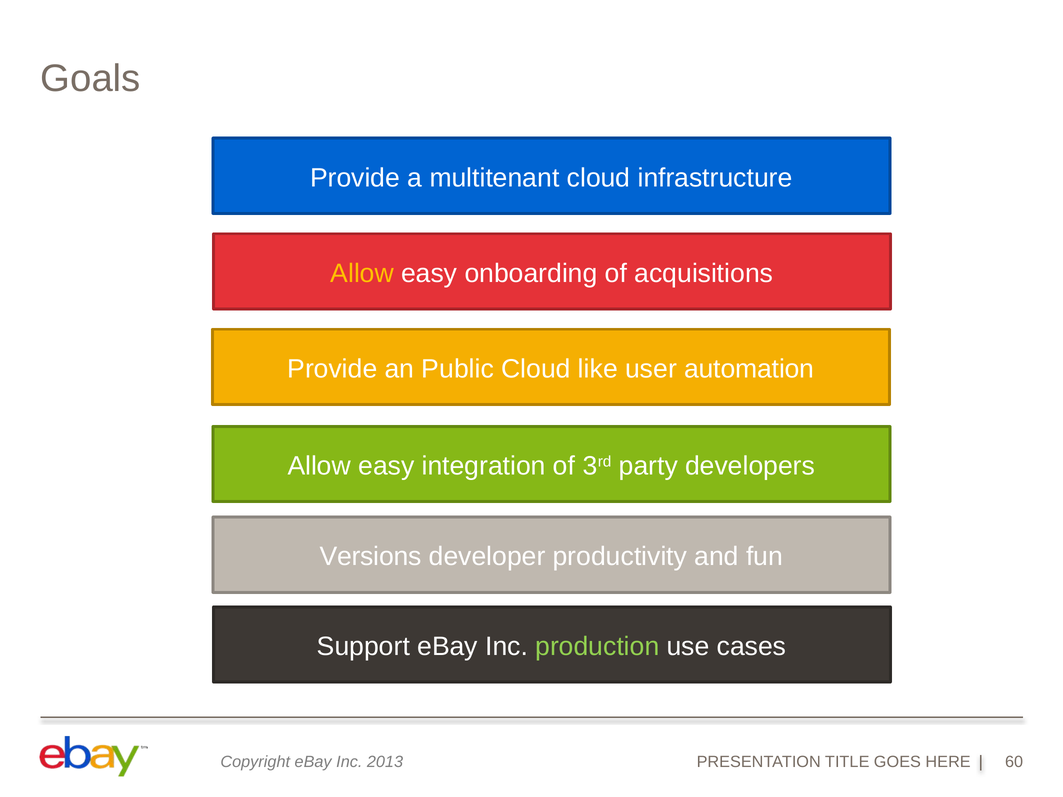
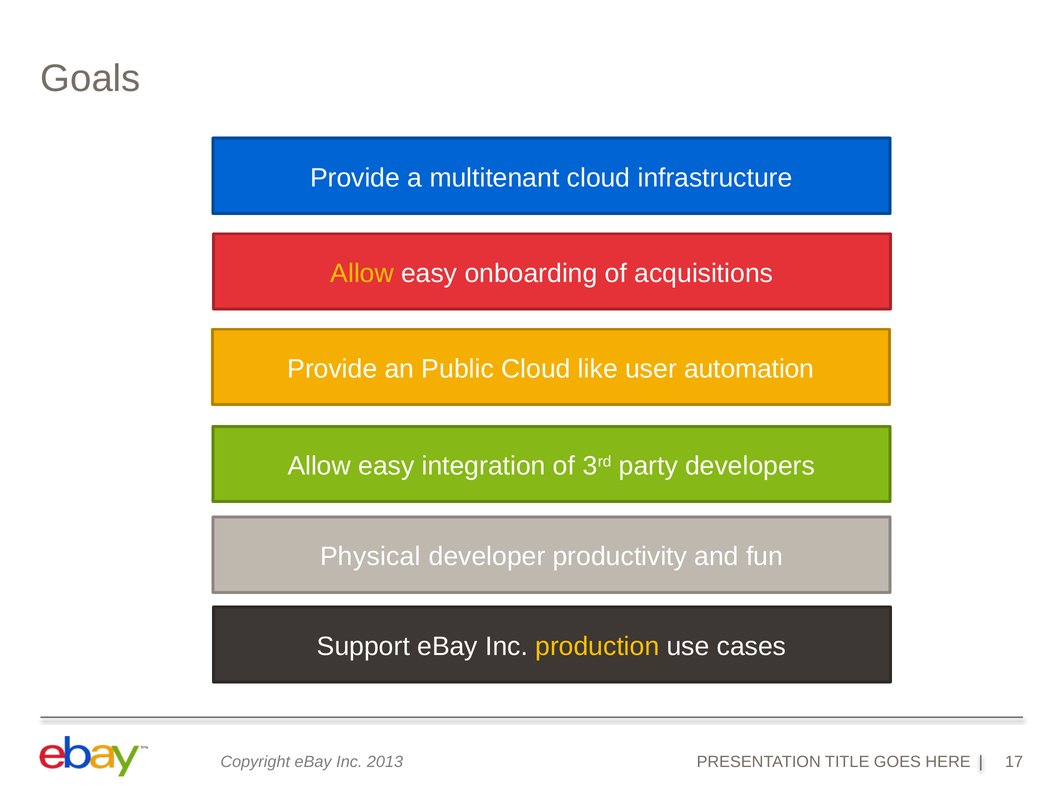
Versions: Versions -> Physical
production colour: light green -> yellow
60: 60 -> 17
